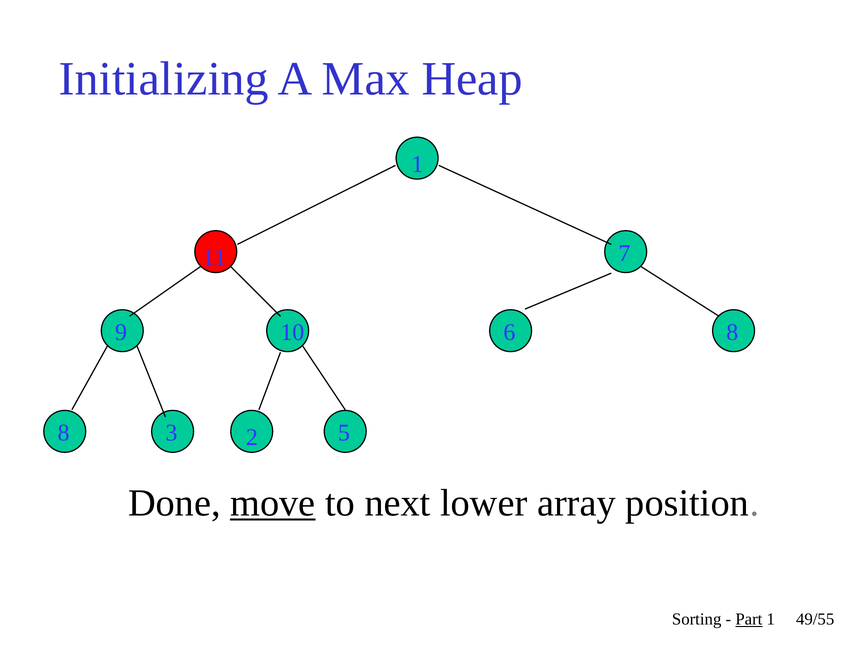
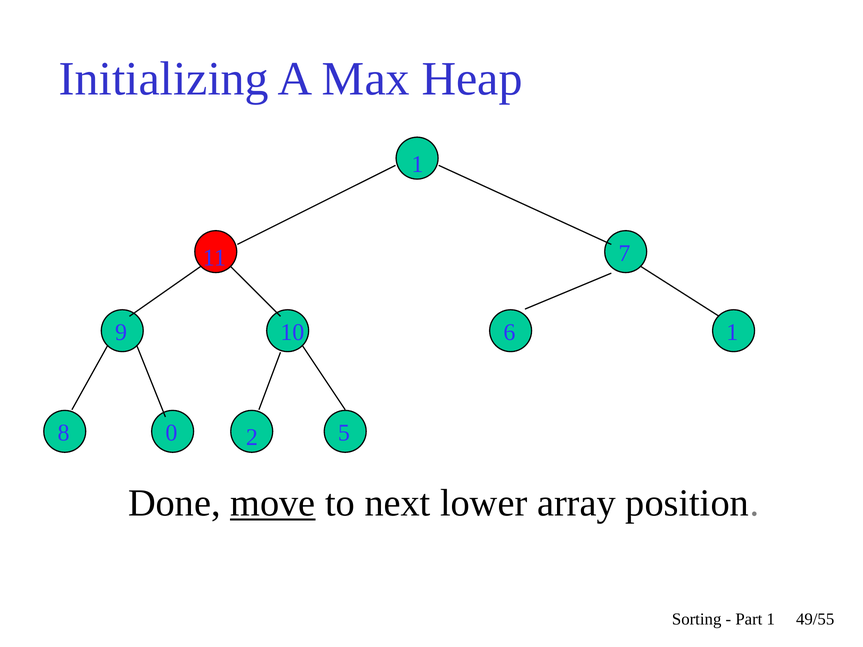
6 8: 8 -> 1
3: 3 -> 0
Part underline: present -> none
